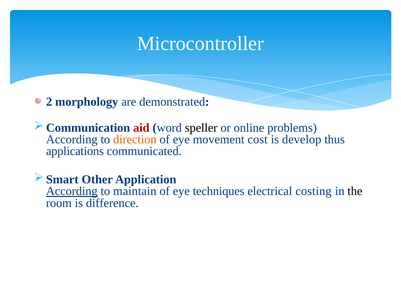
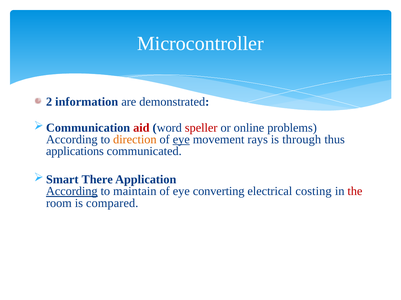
morphology: morphology -> information
speller colour: black -> red
eye at (181, 140) underline: none -> present
cost: cost -> rays
develop: develop -> through
Other: Other -> There
techniques: techniques -> converting
the colour: black -> red
difference: difference -> compared
